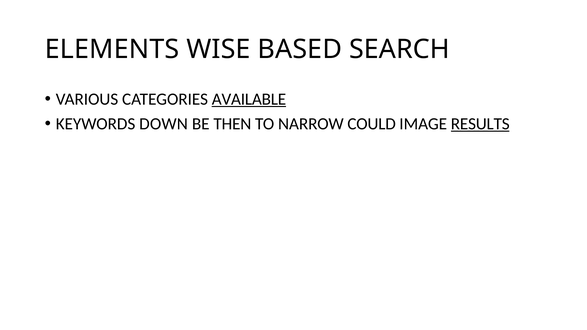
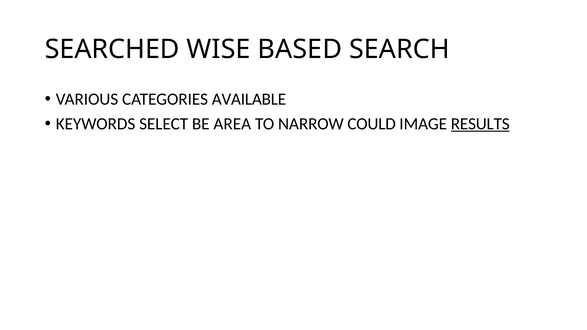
ELEMENTS: ELEMENTS -> SEARCHED
AVAILABLE underline: present -> none
DOWN: DOWN -> SELECT
THEN: THEN -> AREA
